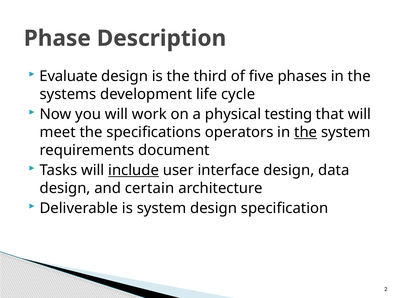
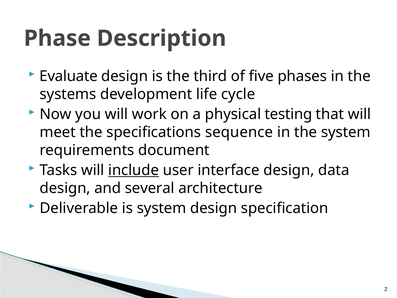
operators: operators -> sequence
the at (306, 132) underline: present -> none
certain: certain -> several
